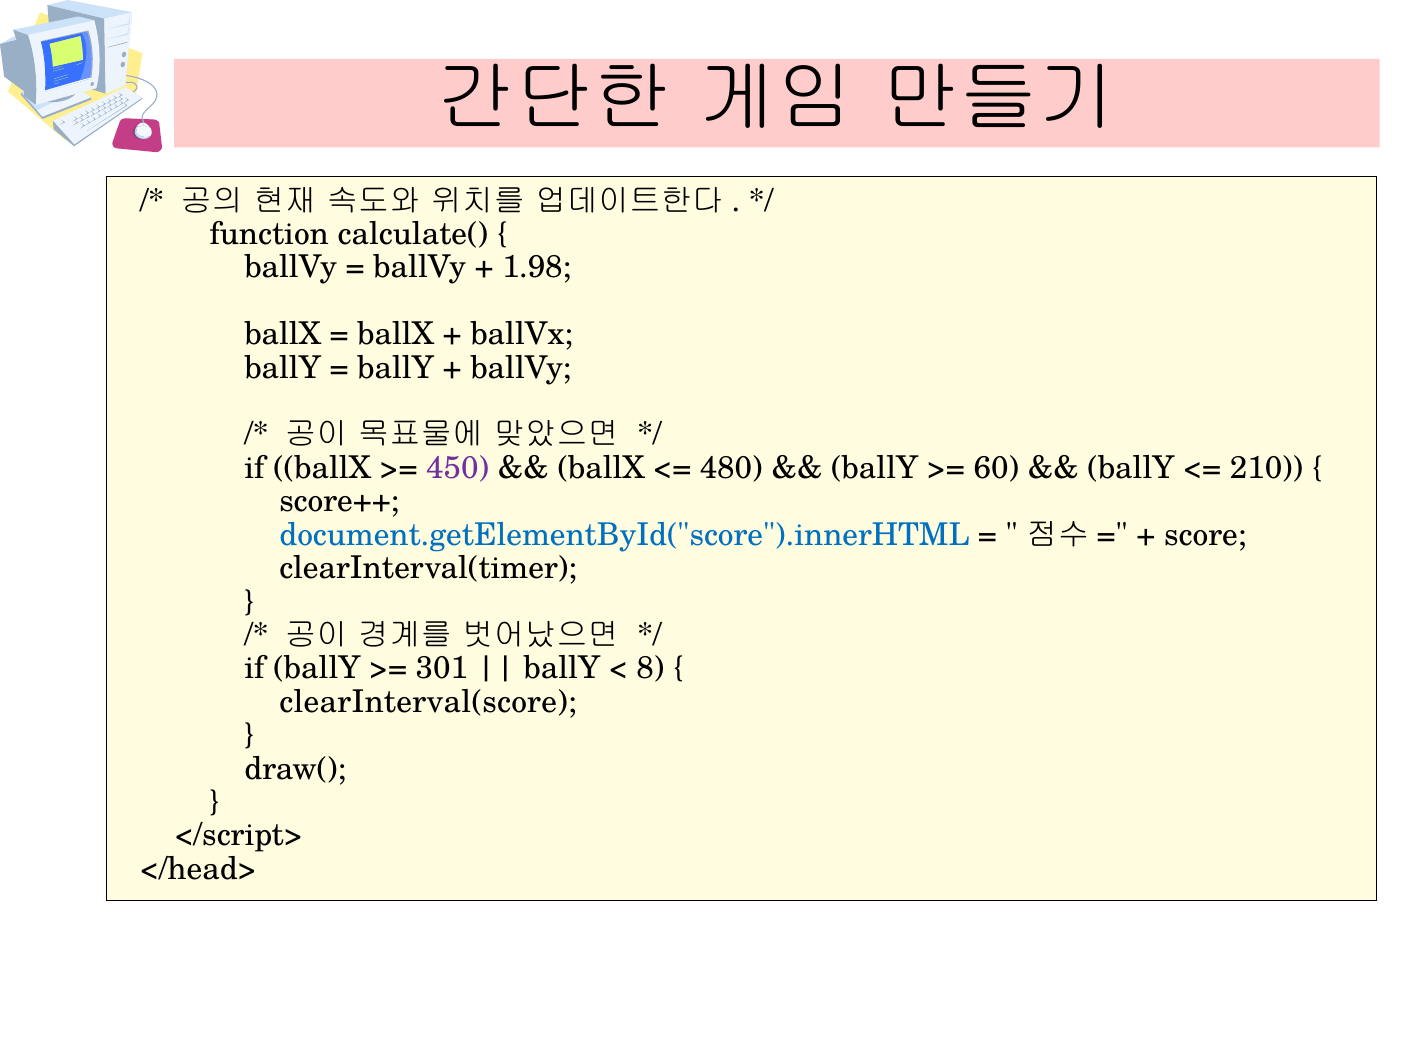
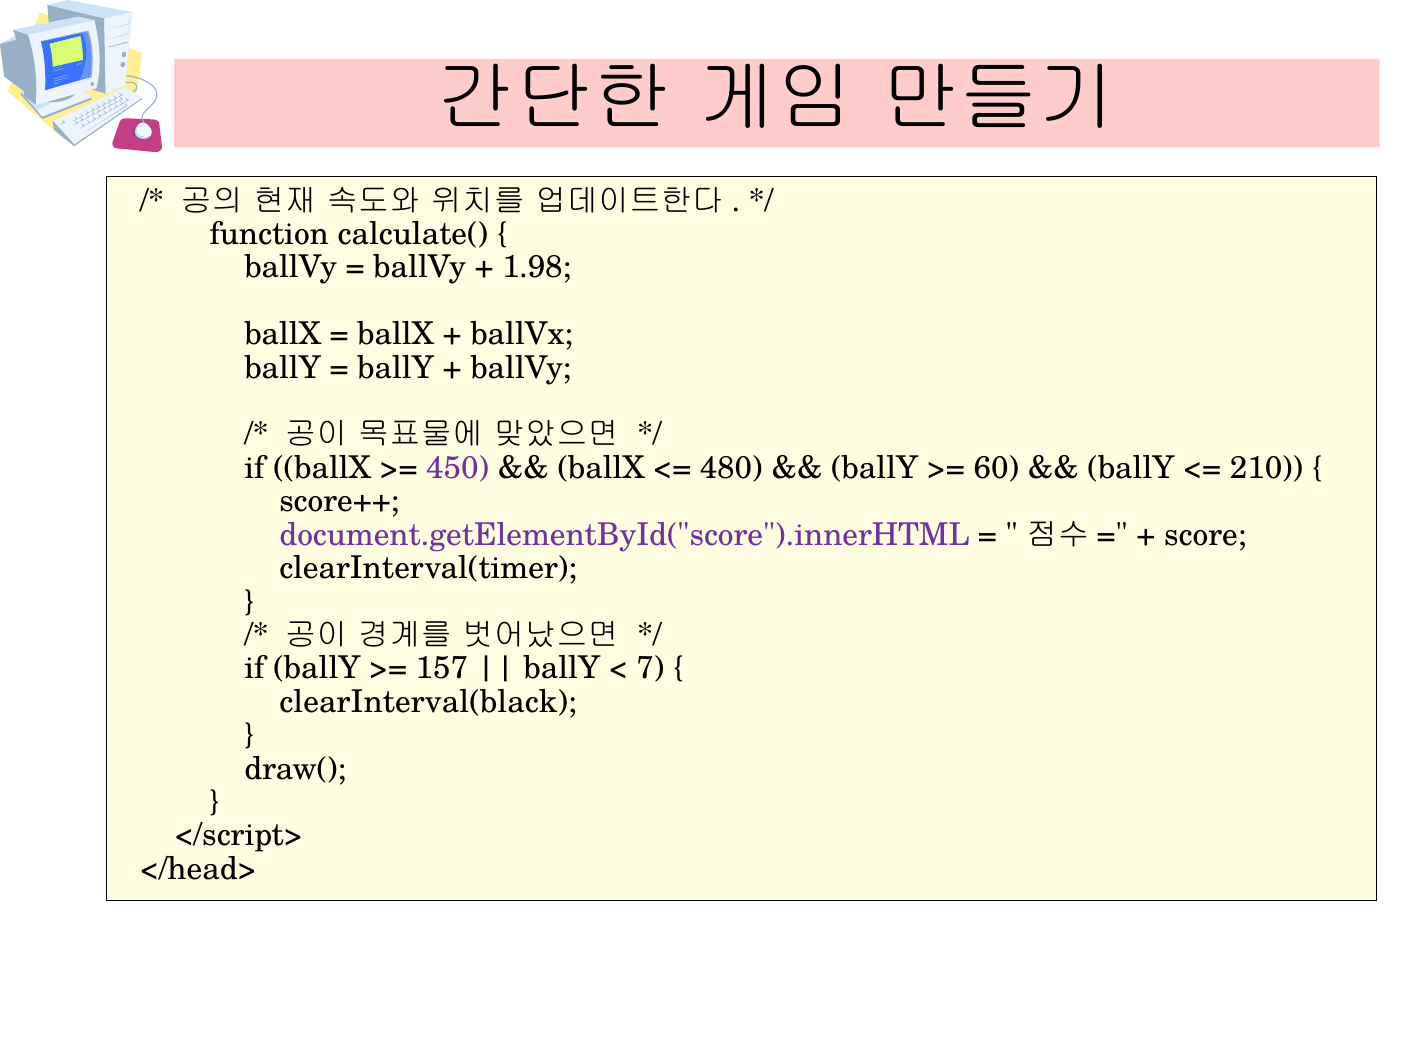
document.getElementById("score").innerHTML colour: blue -> purple
301: 301 -> 157
8: 8 -> 7
clearInterval(score: clearInterval(score -> clearInterval(black
